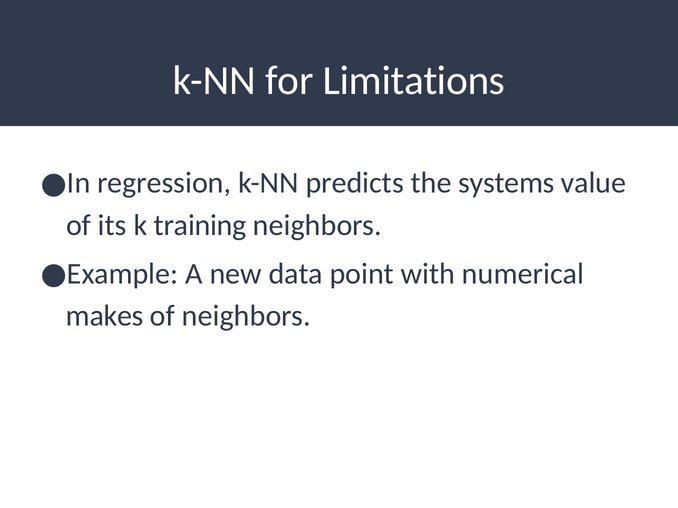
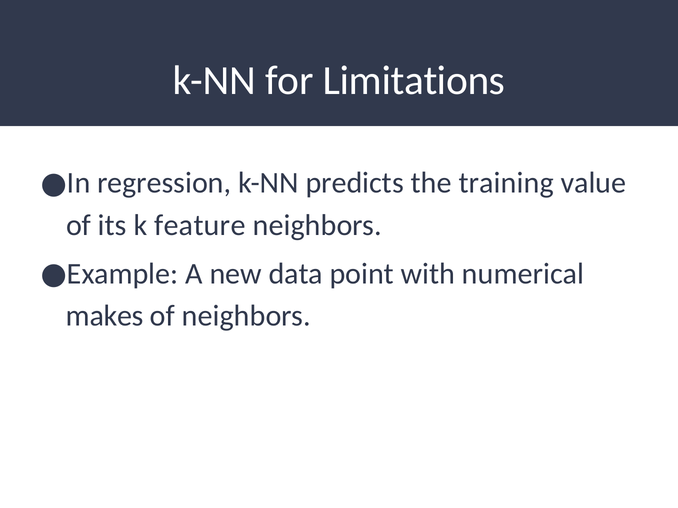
systems: systems -> training
training: training -> feature
